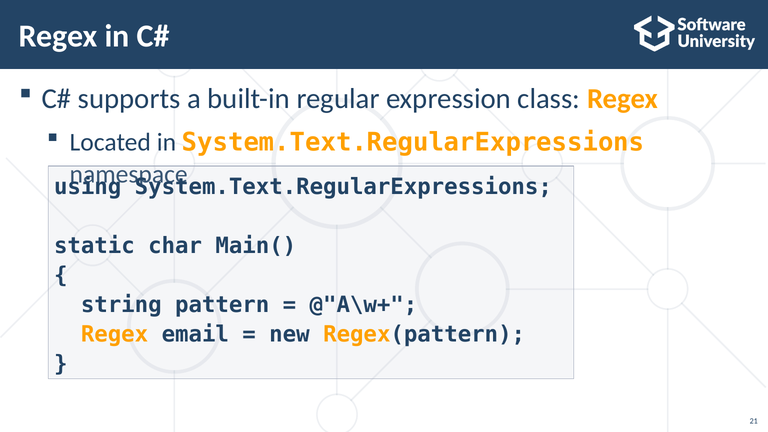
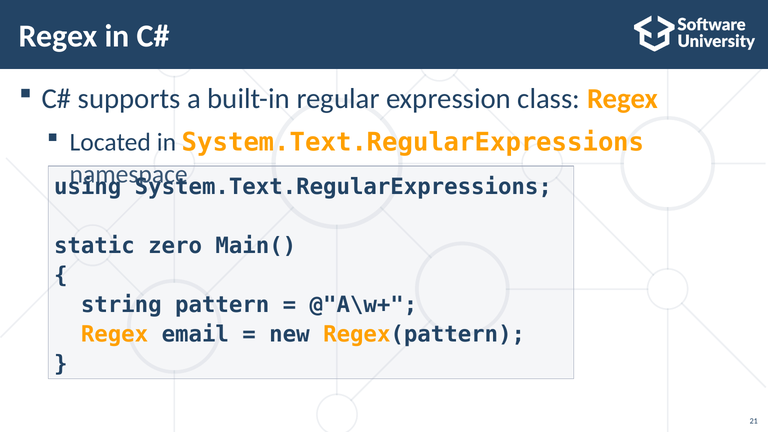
char: char -> zero
